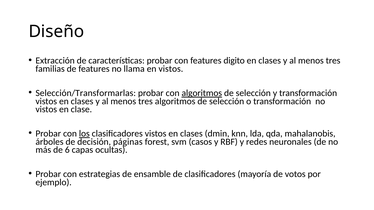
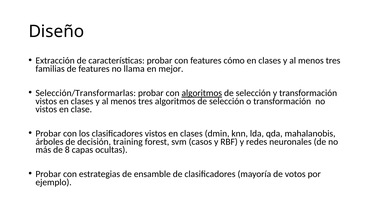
digito: digito -> cómo
en vistos: vistos -> mejor
los underline: present -> none
páginas: páginas -> training
6: 6 -> 8
